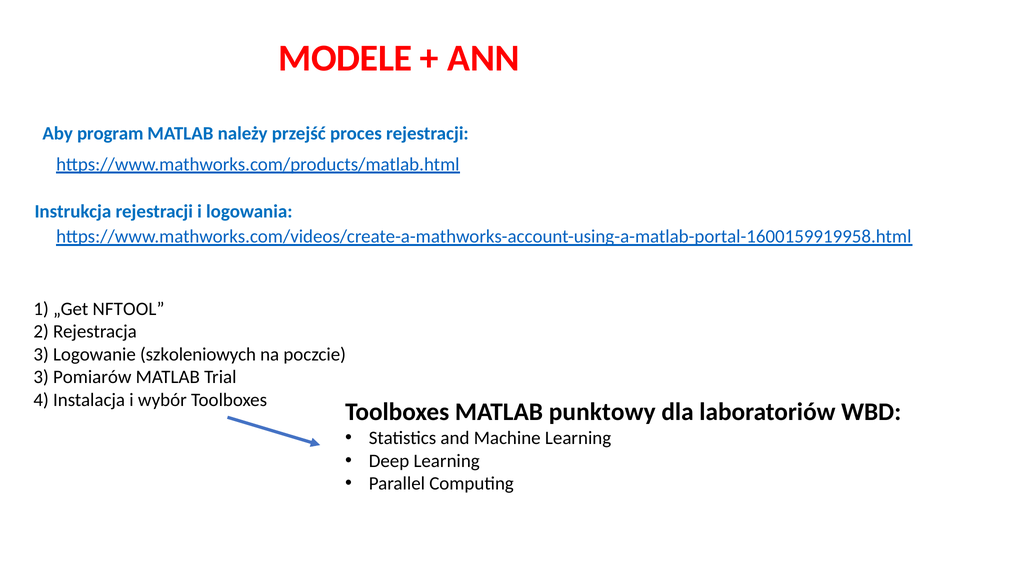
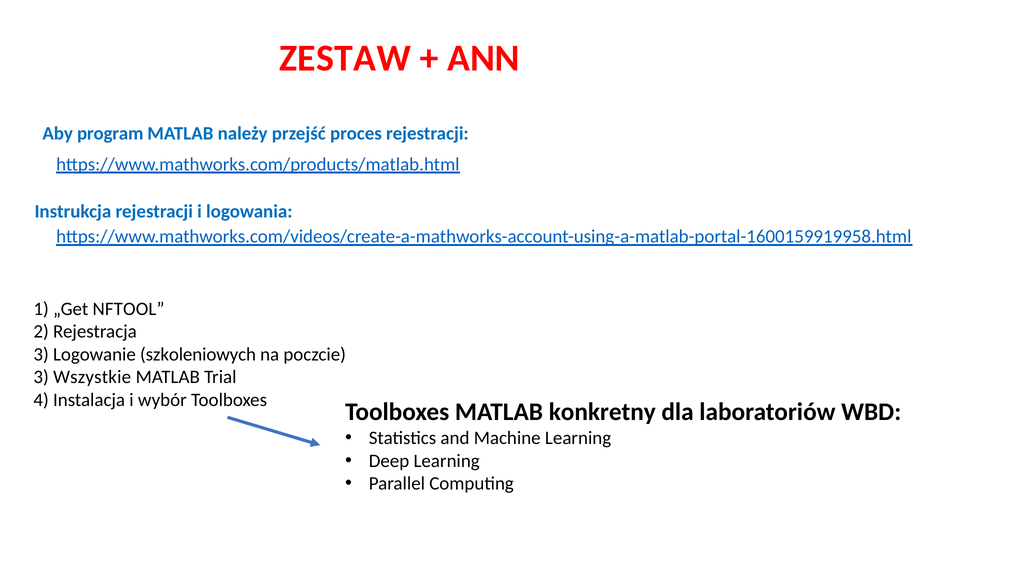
MODELE: MODELE -> ZESTAW
Pomiarów: Pomiarów -> Wszystkie
punktowy: punktowy -> konkretny
